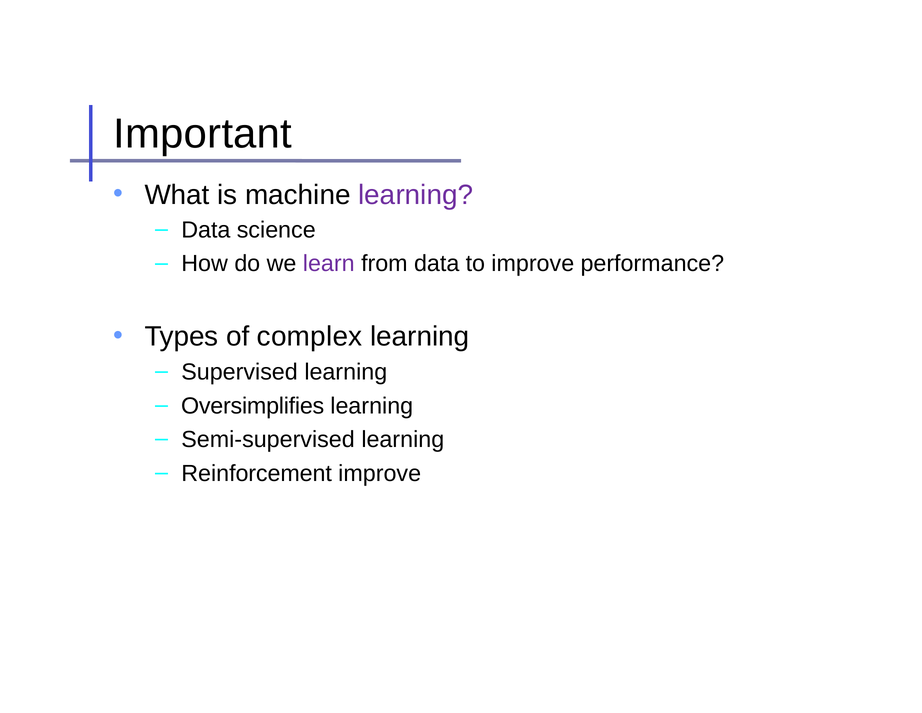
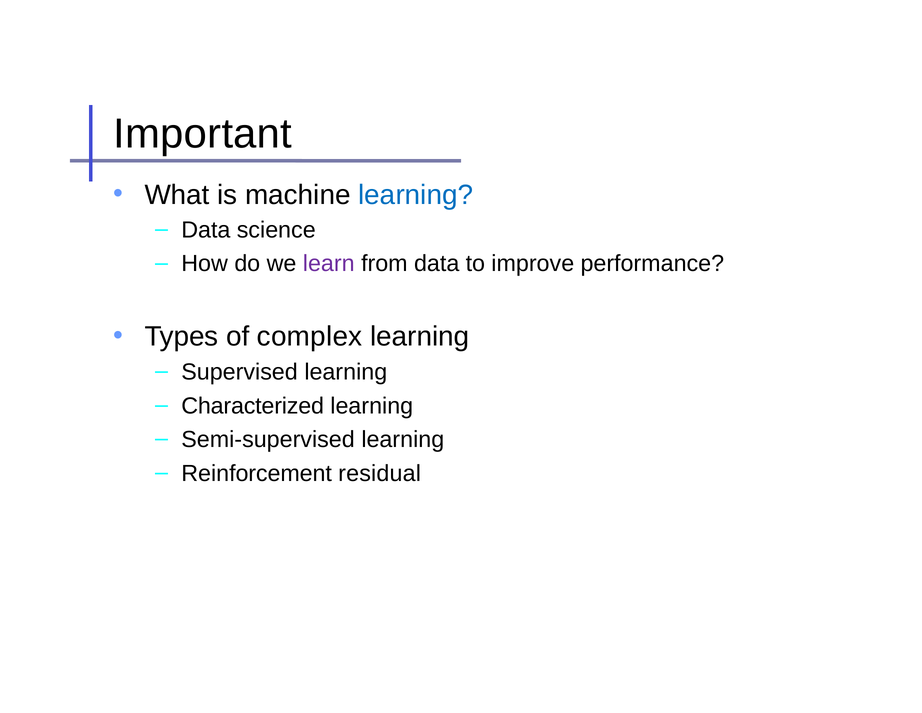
learning at (416, 195) colour: purple -> blue
Oversimplifies: Oversimplifies -> Characterized
Reinforcement improve: improve -> residual
